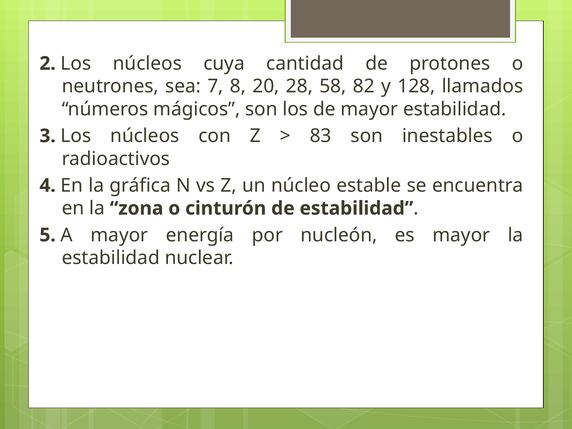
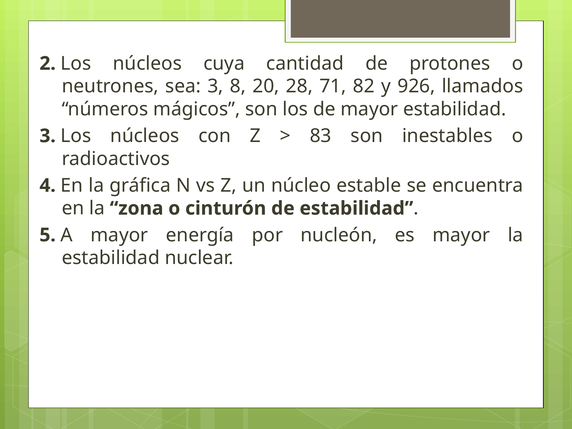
sea 7: 7 -> 3
58: 58 -> 71
128: 128 -> 926
